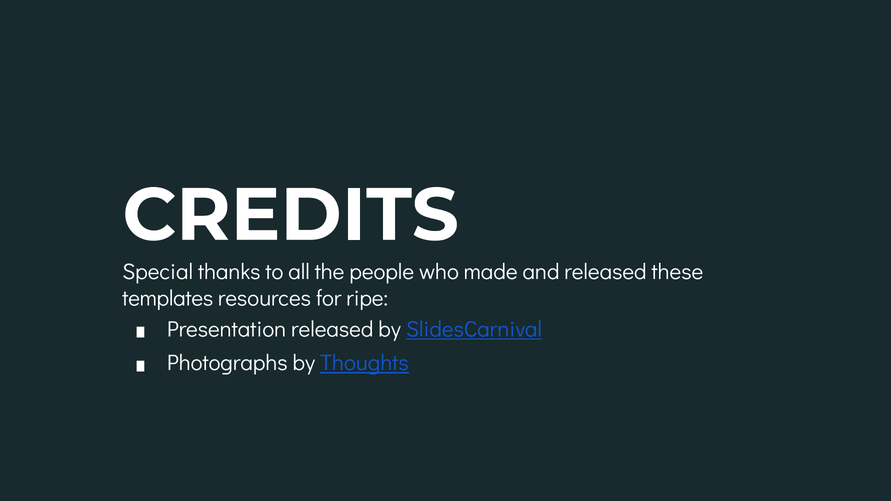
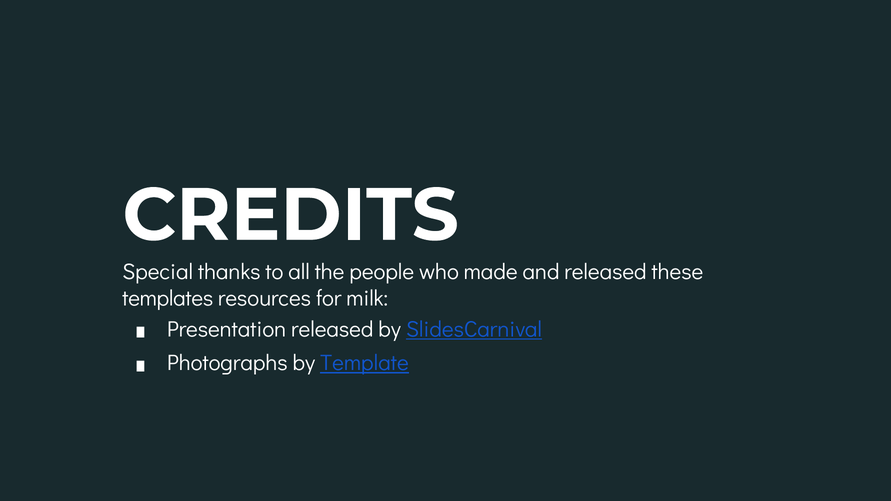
ripe: ripe -> milk
Thoughts: Thoughts -> Template
